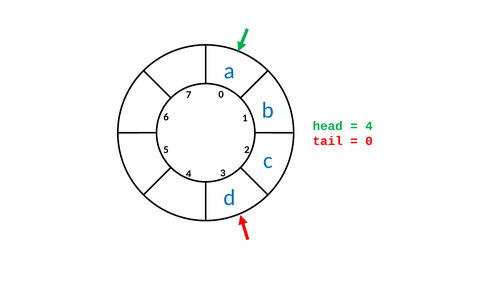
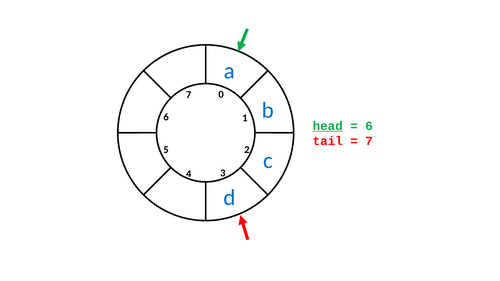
head underline: none -> present
4 at (369, 126): 4 -> 6
0 at (369, 141): 0 -> 7
